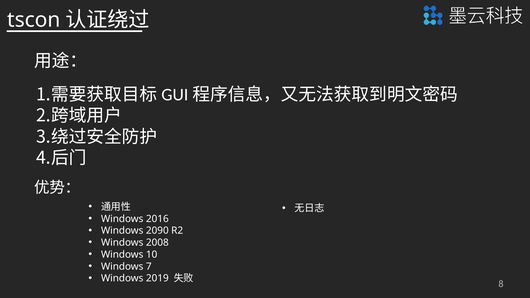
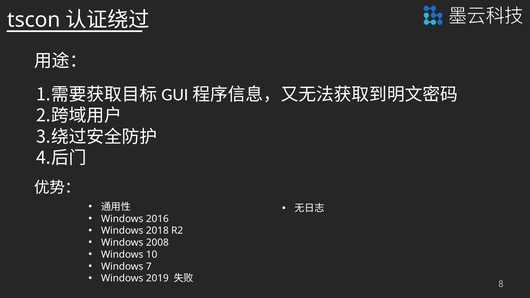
2090: 2090 -> 2018
